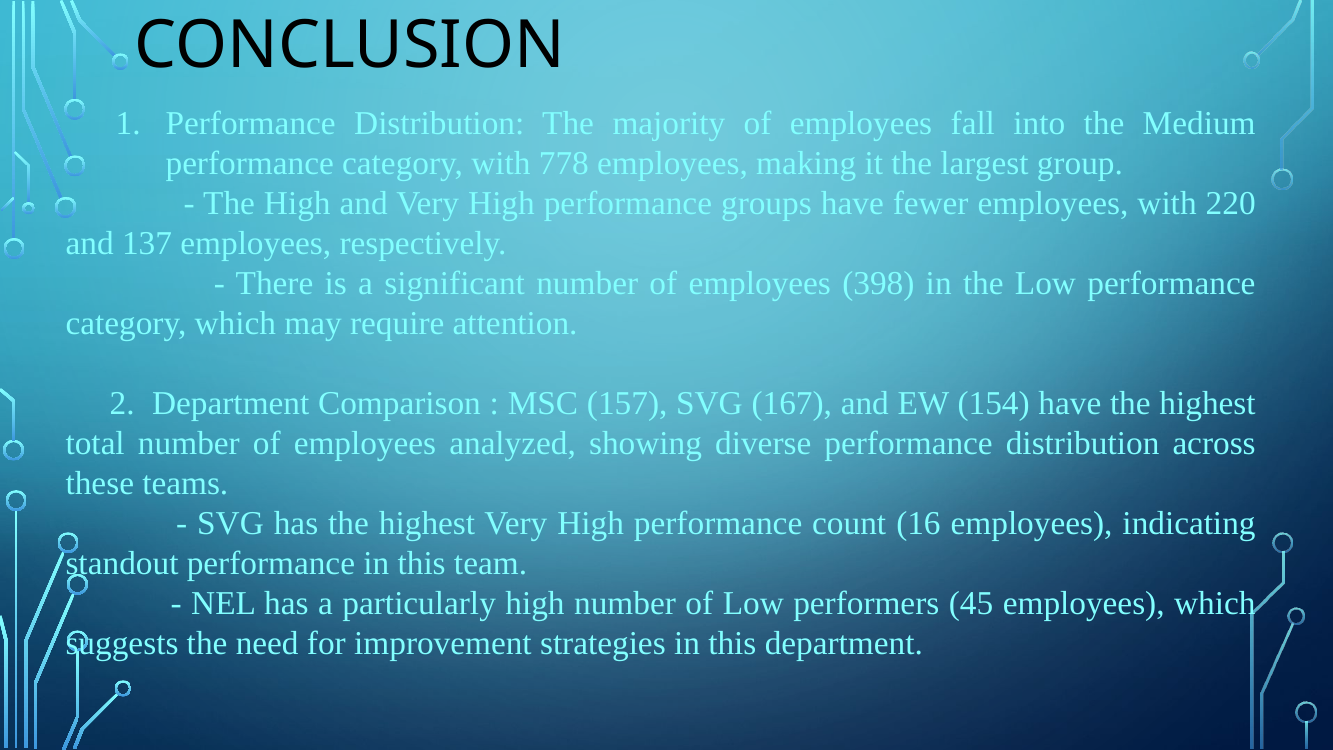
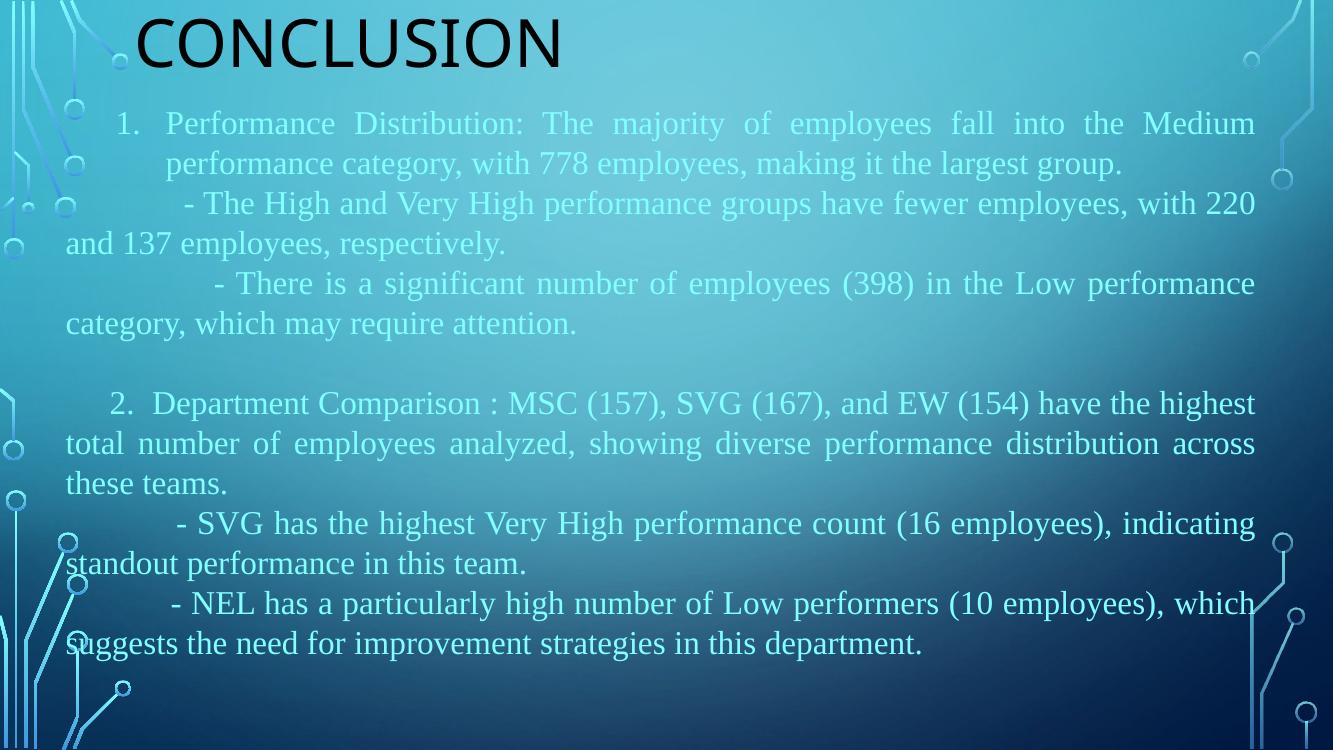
45: 45 -> 10
